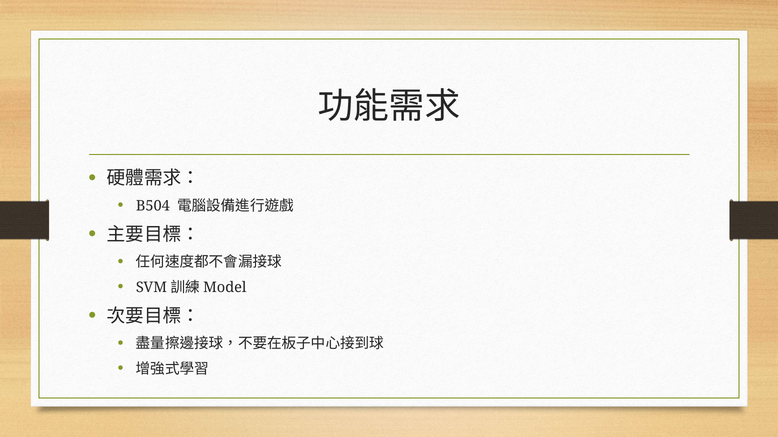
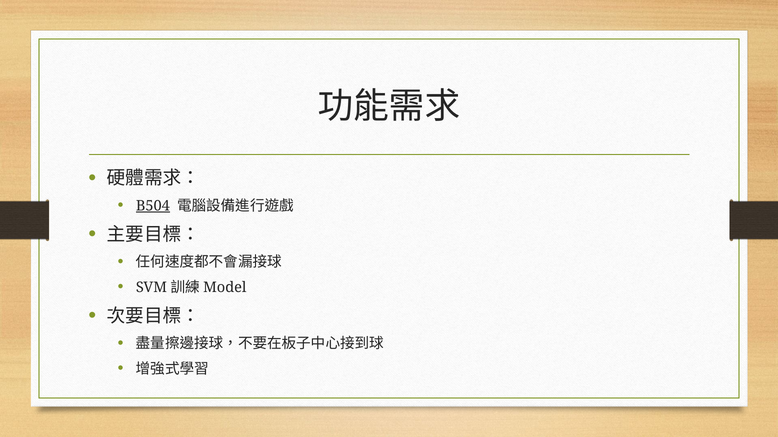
B504 underline: none -> present
